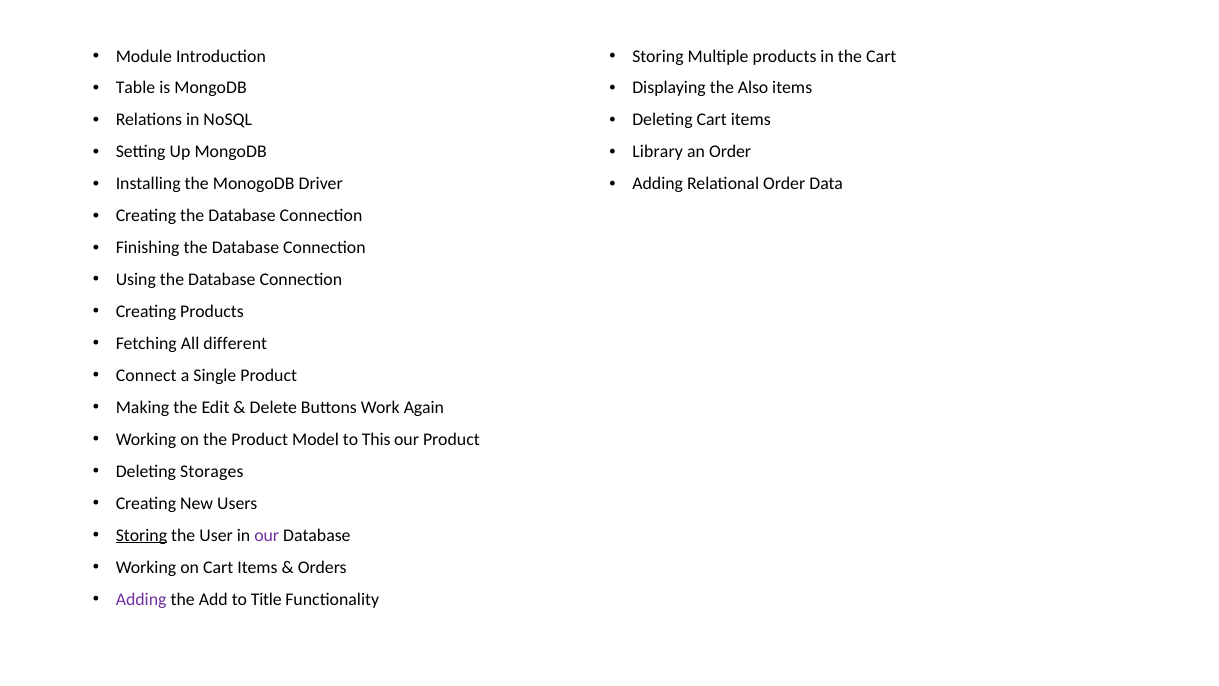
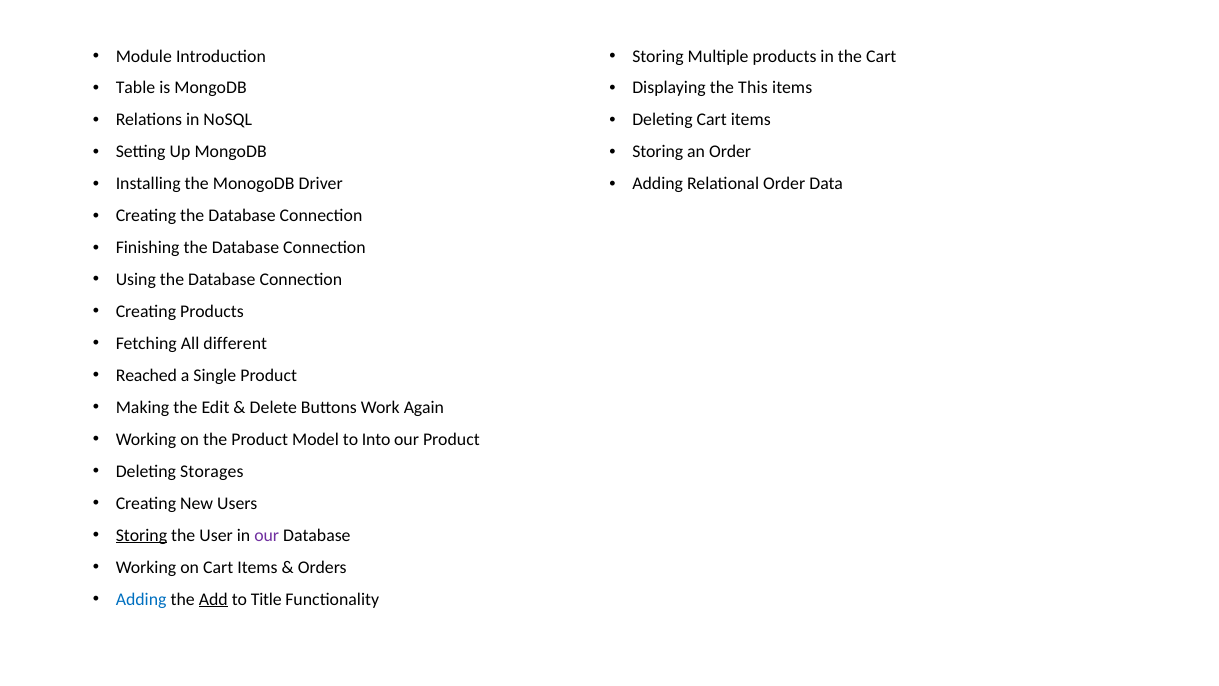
Also: Also -> This
Library at (658, 152): Library -> Storing
Connect: Connect -> Reached
This: This -> Into
Adding at (141, 599) colour: purple -> blue
Add underline: none -> present
